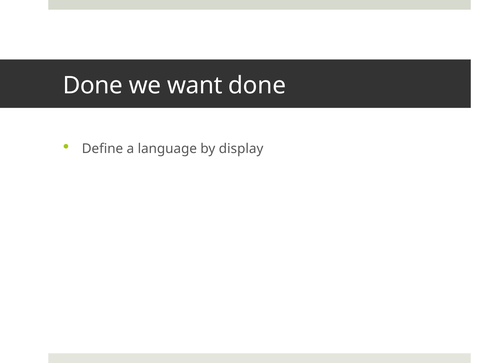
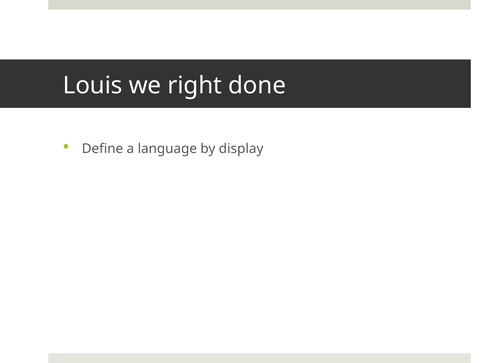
Done at (93, 85): Done -> Louis
want: want -> right
